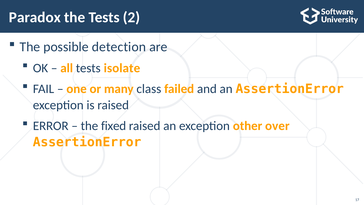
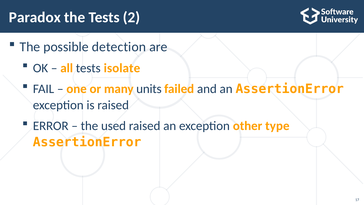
class: class -> units
fixed: fixed -> used
over: over -> type
